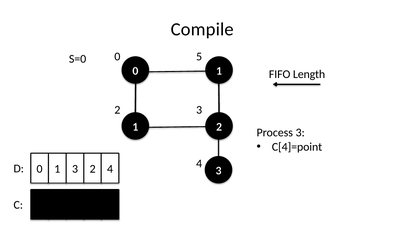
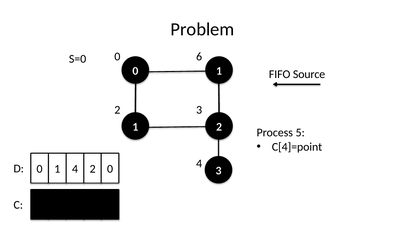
Compile: Compile -> Problem
5: 5 -> 6
Length: Length -> Source
Process 3: 3 -> 5
1 3: 3 -> 4
2 4: 4 -> 0
